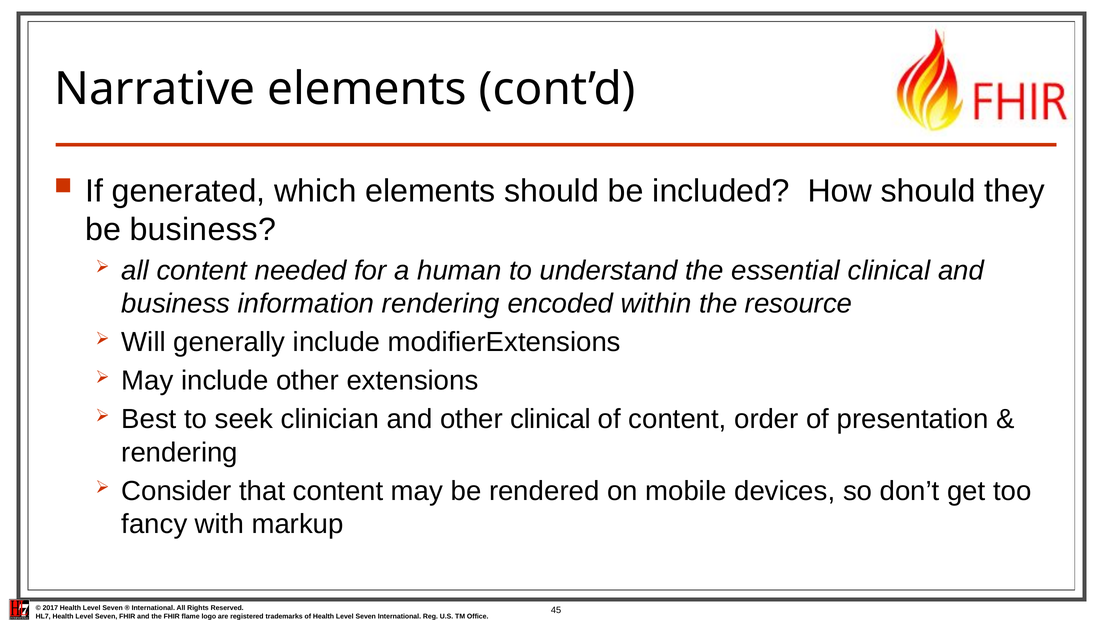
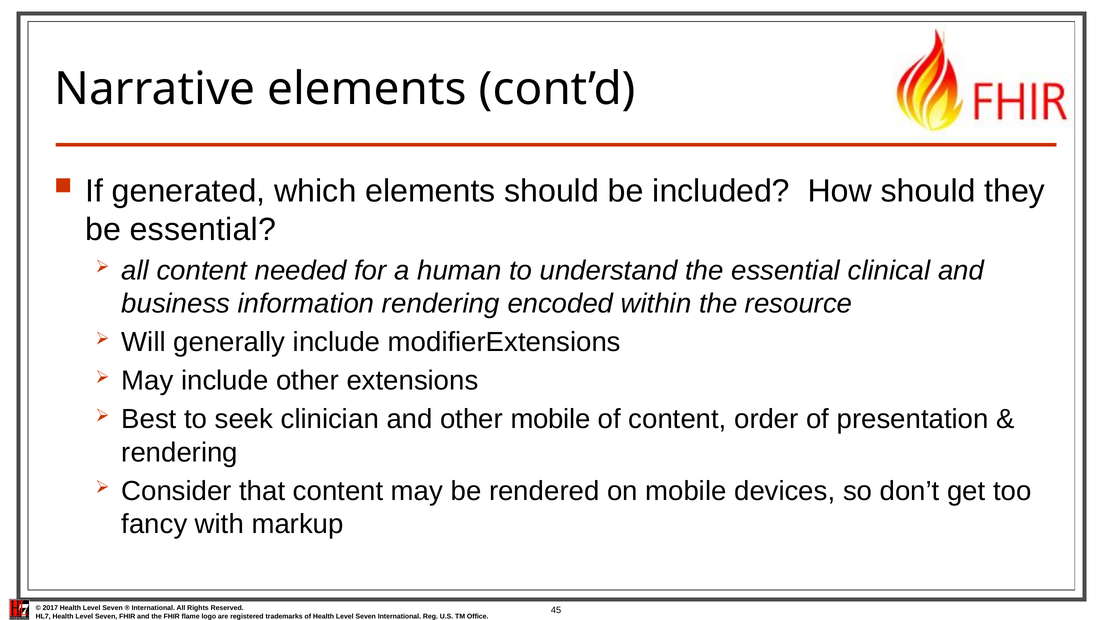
be business: business -> essential
other clinical: clinical -> mobile
